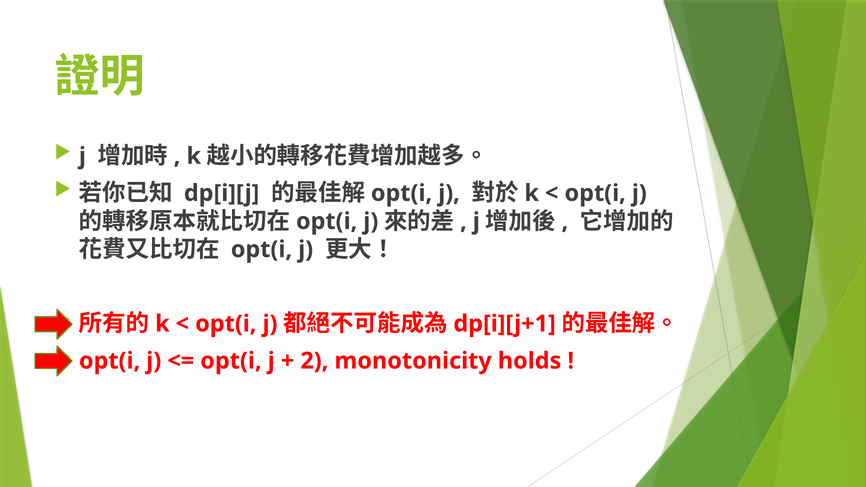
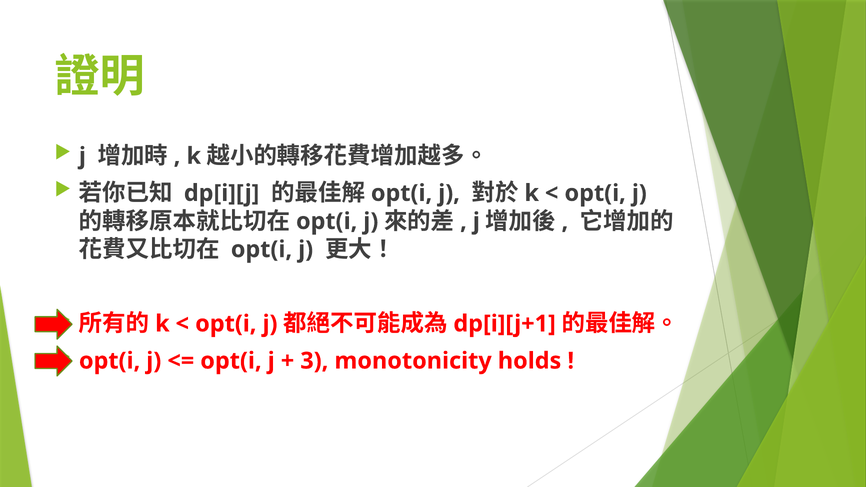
2: 2 -> 3
